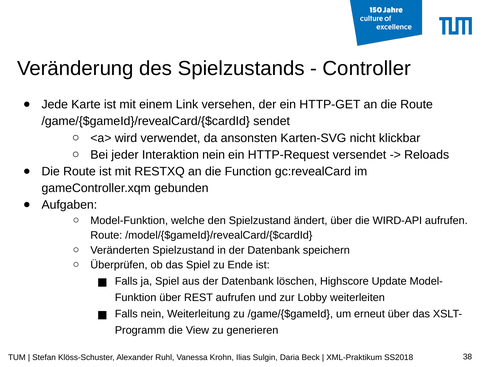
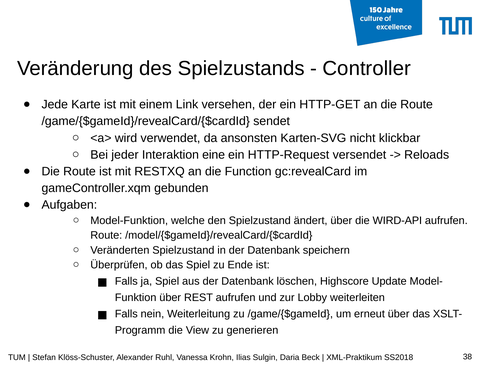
Interaktion nein: nein -> eine
